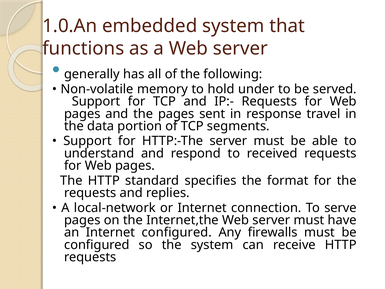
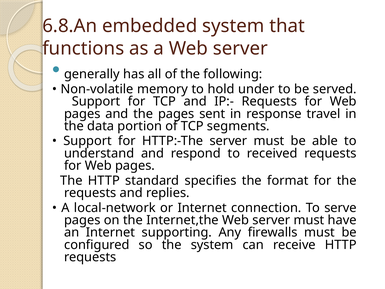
1.0.An: 1.0.An -> 6.8.An
Internet configured: configured -> supporting
